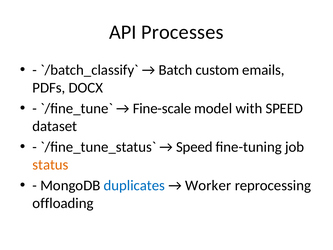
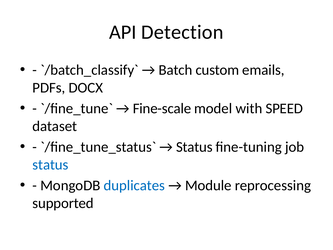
Processes: Processes -> Detection
Speed at (194, 147): Speed -> Status
status at (50, 165) colour: orange -> blue
Worker: Worker -> Module
offloading: offloading -> supported
